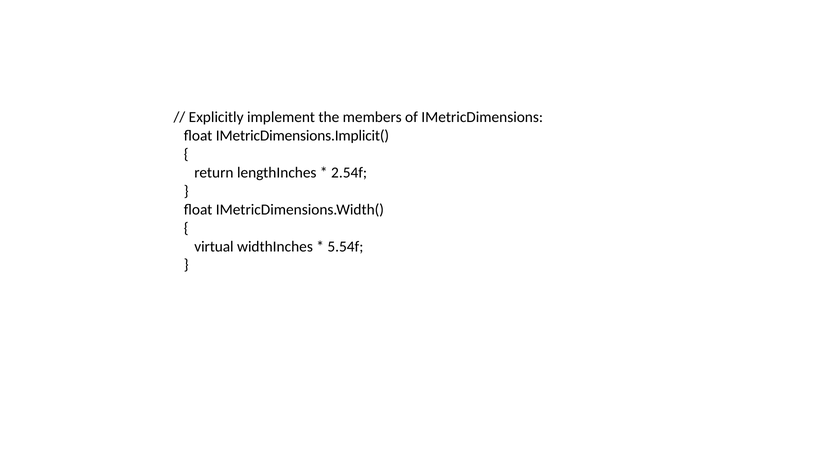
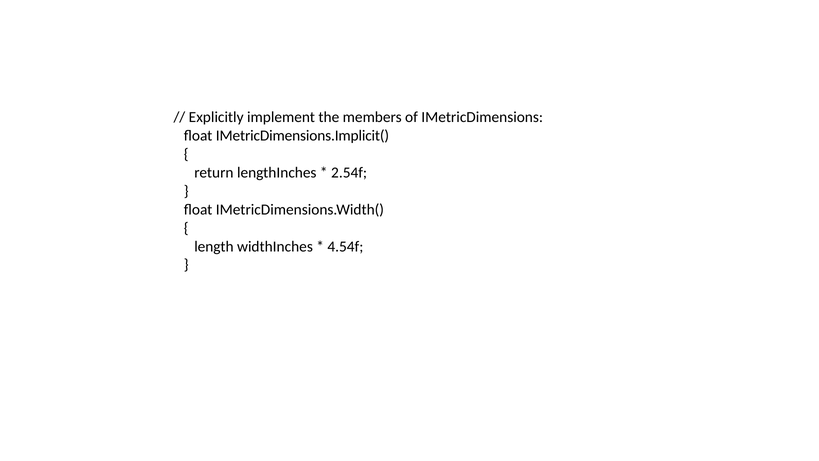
virtual: virtual -> length
5.54f: 5.54f -> 4.54f
